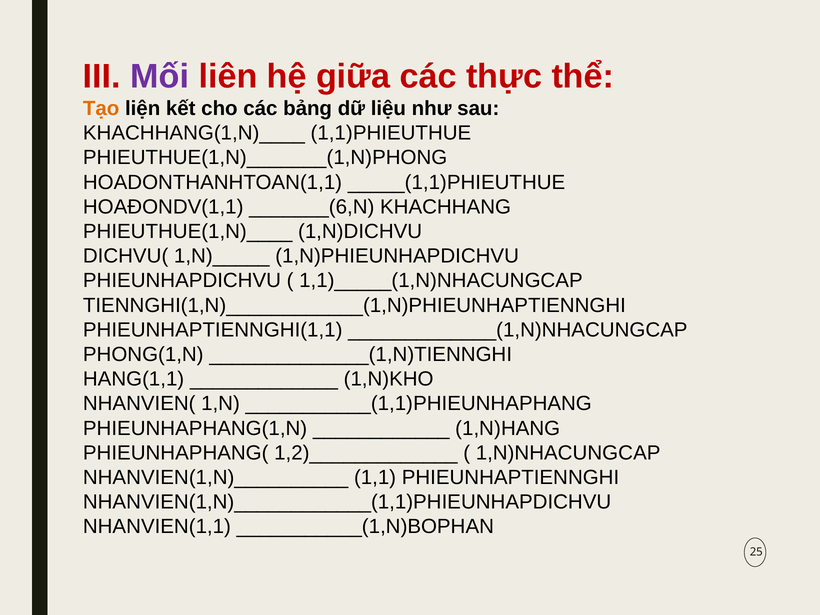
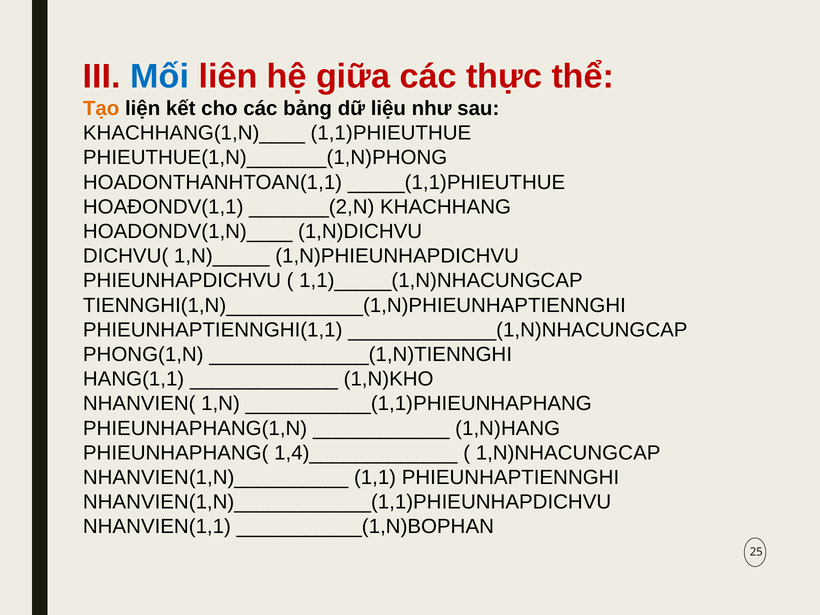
Mối colour: purple -> blue
_______(6,N: _______(6,N -> _______(2,N
PHIEUTHUE(1,N)____: PHIEUTHUE(1,N)____ -> HOADONDV(1,N)____
1,2)_____________: 1,2)_____________ -> 1,4)_____________
